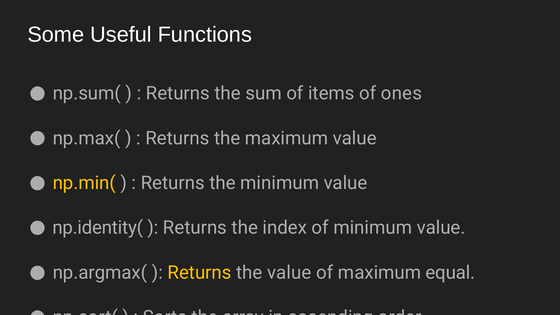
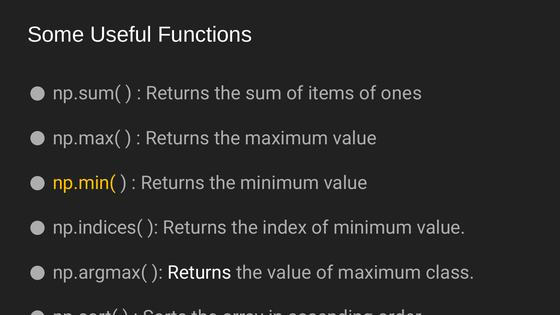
np.identity(: np.identity( -> np.indices(
Returns at (200, 273) colour: yellow -> white
equal: equal -> class
